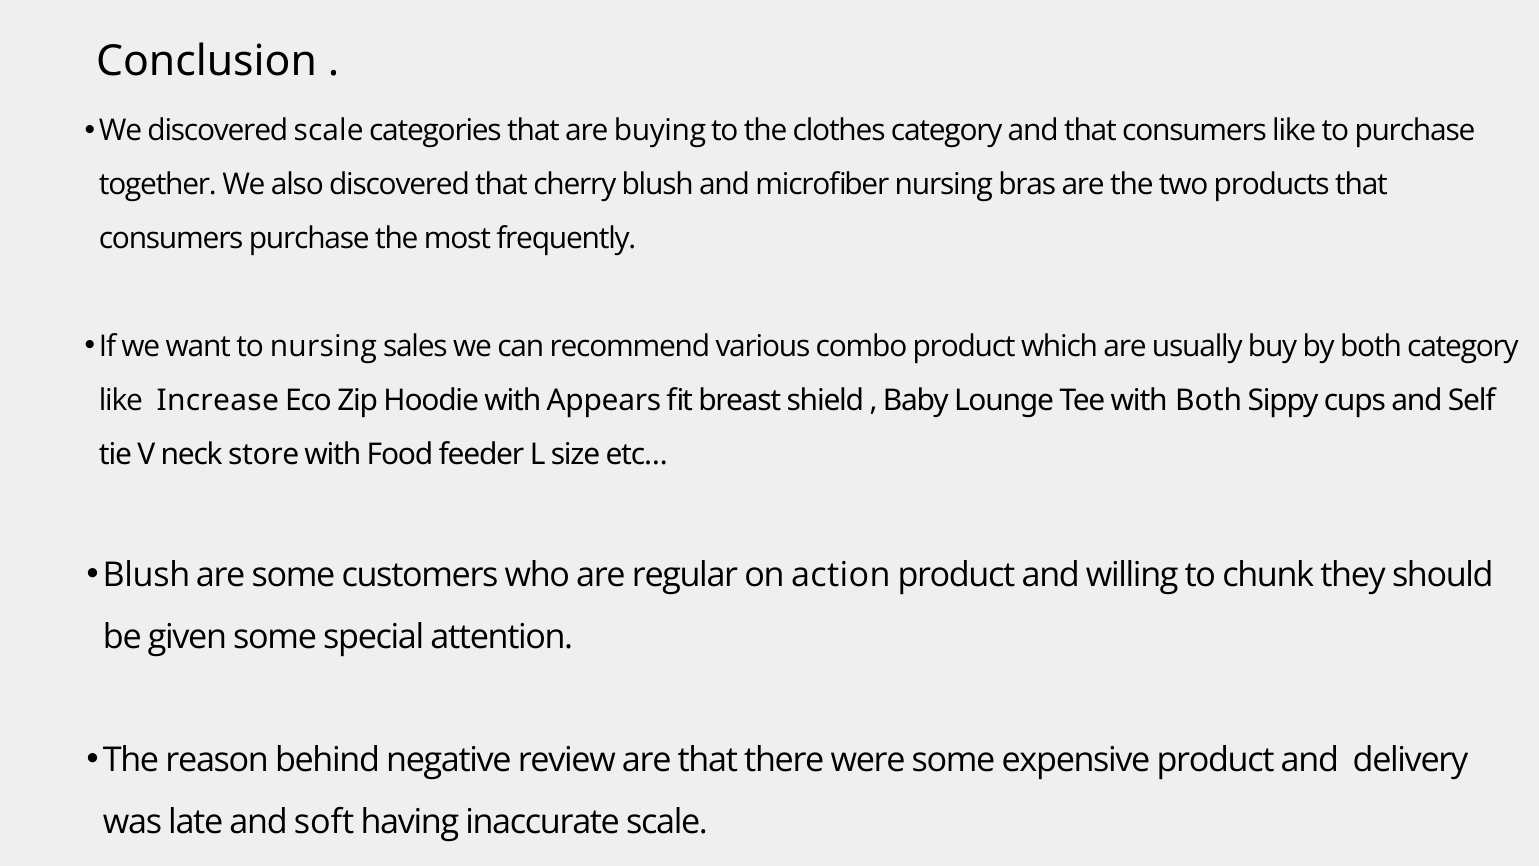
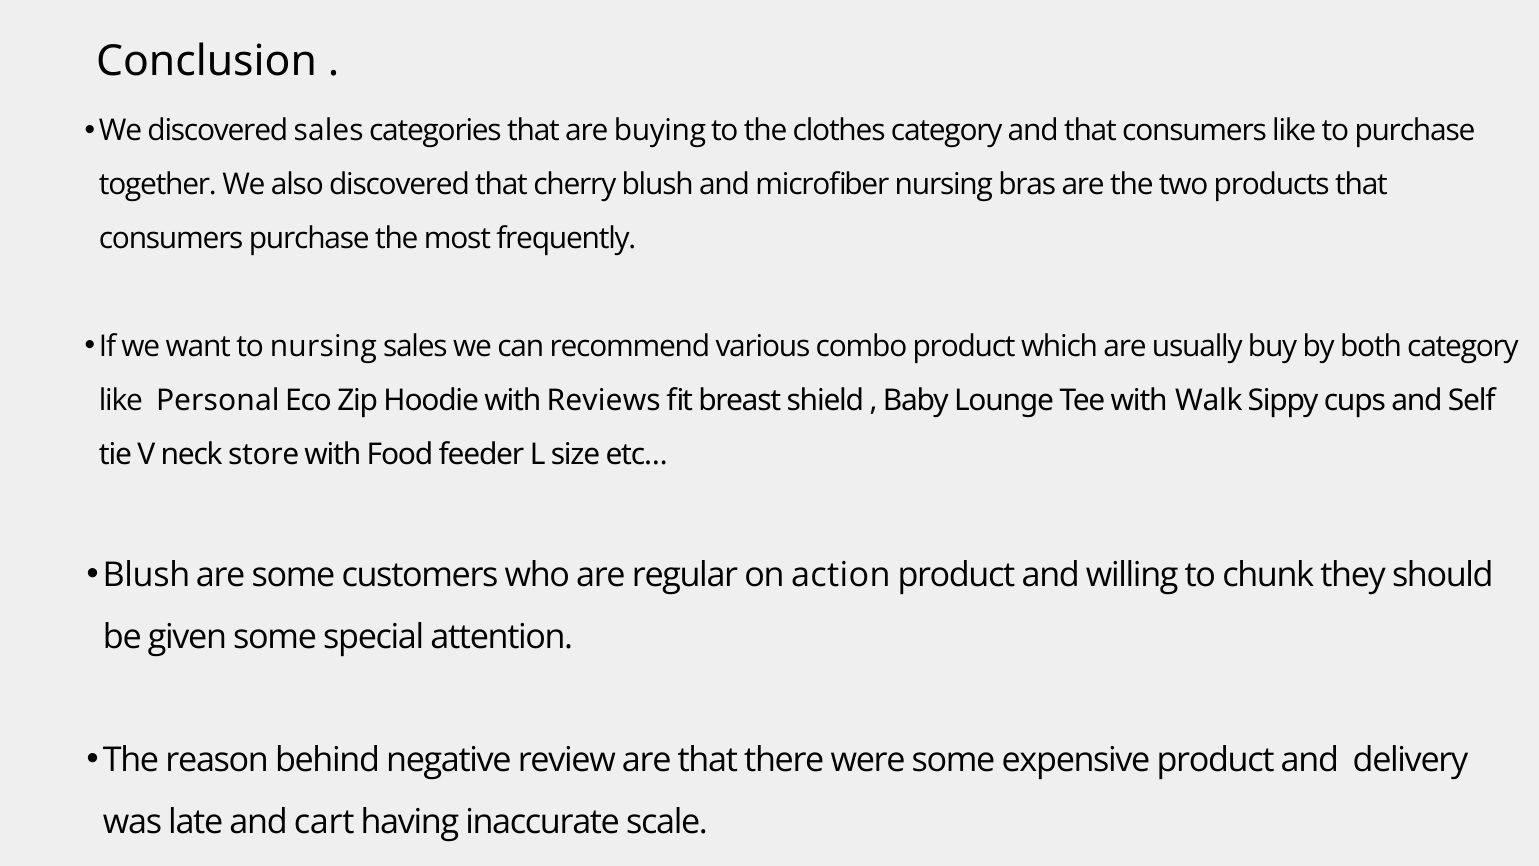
discovered scale: scale -> sales
Increase: Increase -> Personal
Appears: Appears -> Reviews
with Both: Both -> Walk
soft: soft -> cart
